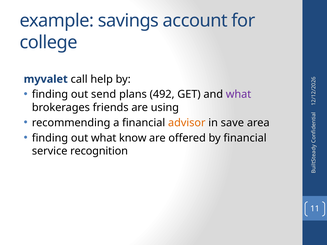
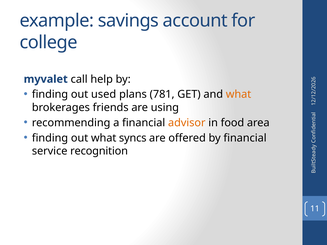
send: send -> used
492: 492 -> 781
what at (239, 95) colour: purple -> orange
save: save -> food
know: know -> syncs
